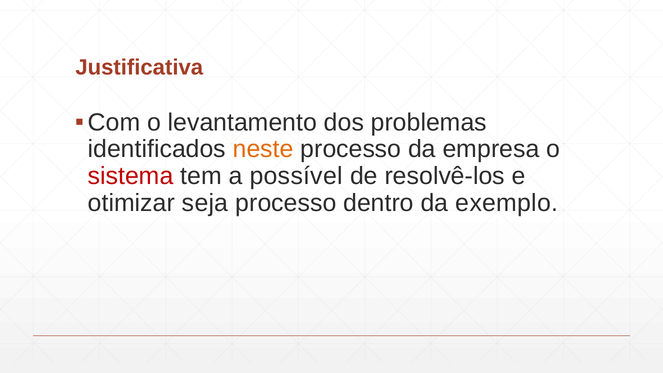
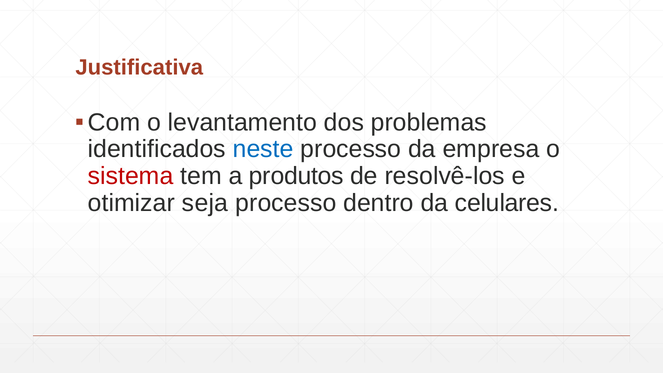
neste colour: orange -> blue
possível: possível -> produtos
exemplo: exemplo -> celulares
